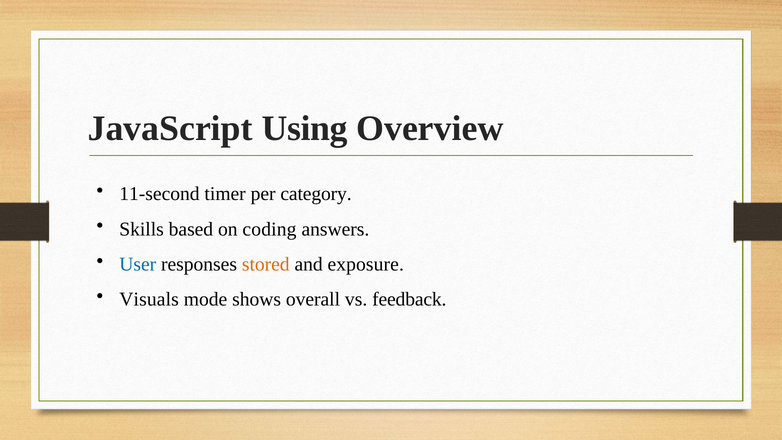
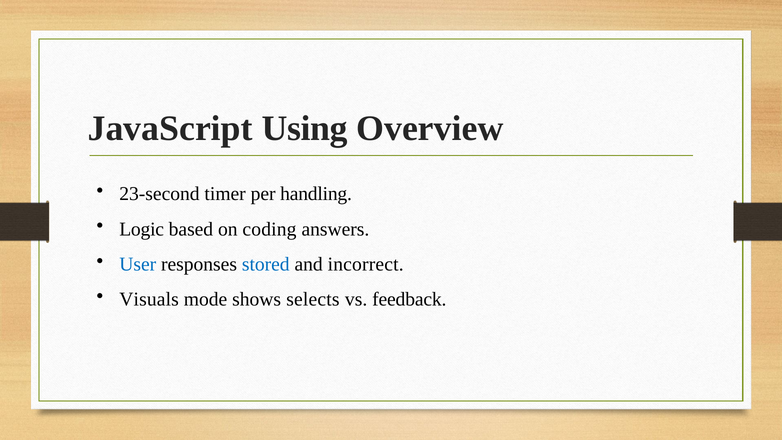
11-second: 11-second -> 23-second
category: category -> handling
Skills: Skills -> Logic
stored colour: orange -> blue
exposure: exposure -> incorrect
overall: overall -> selects
